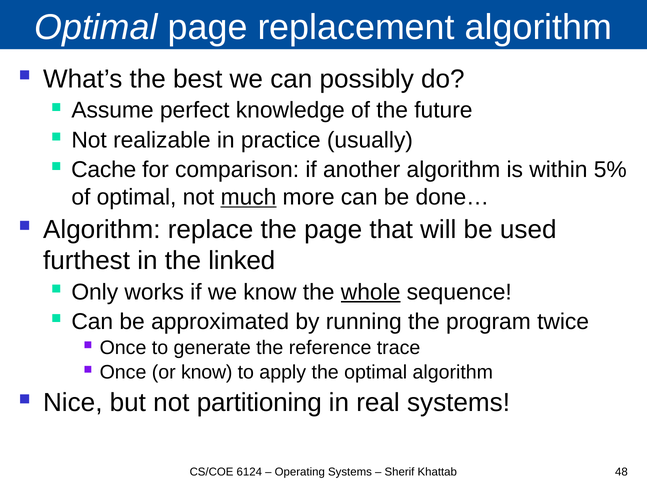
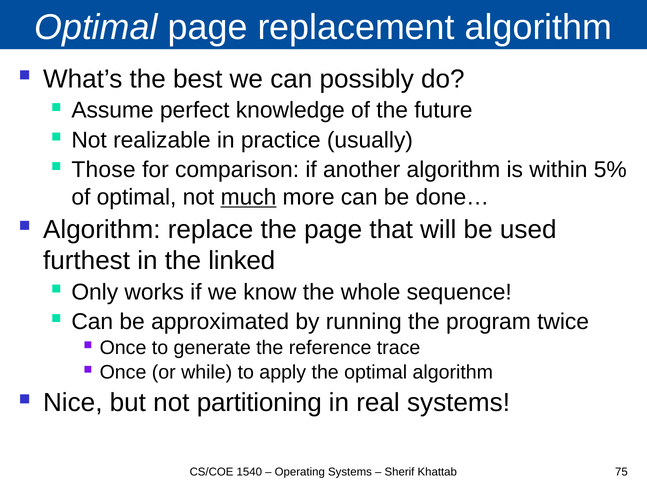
Cache: Cache -> Those
whole underline: present -> none
or know: know -> while
6124: 6124 -> 1540
48: 48 -> 75
